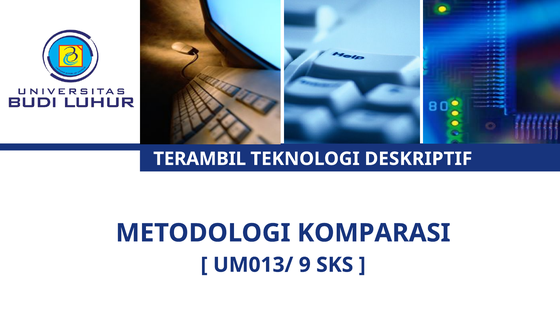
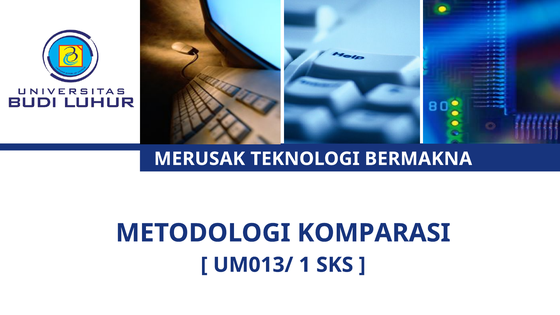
TERAMBIL: TERAMBIL -> MERUSAK
DESKRIPTIF: DESKRIPTIF -> BERMAKNA
9: 9 -> 1
